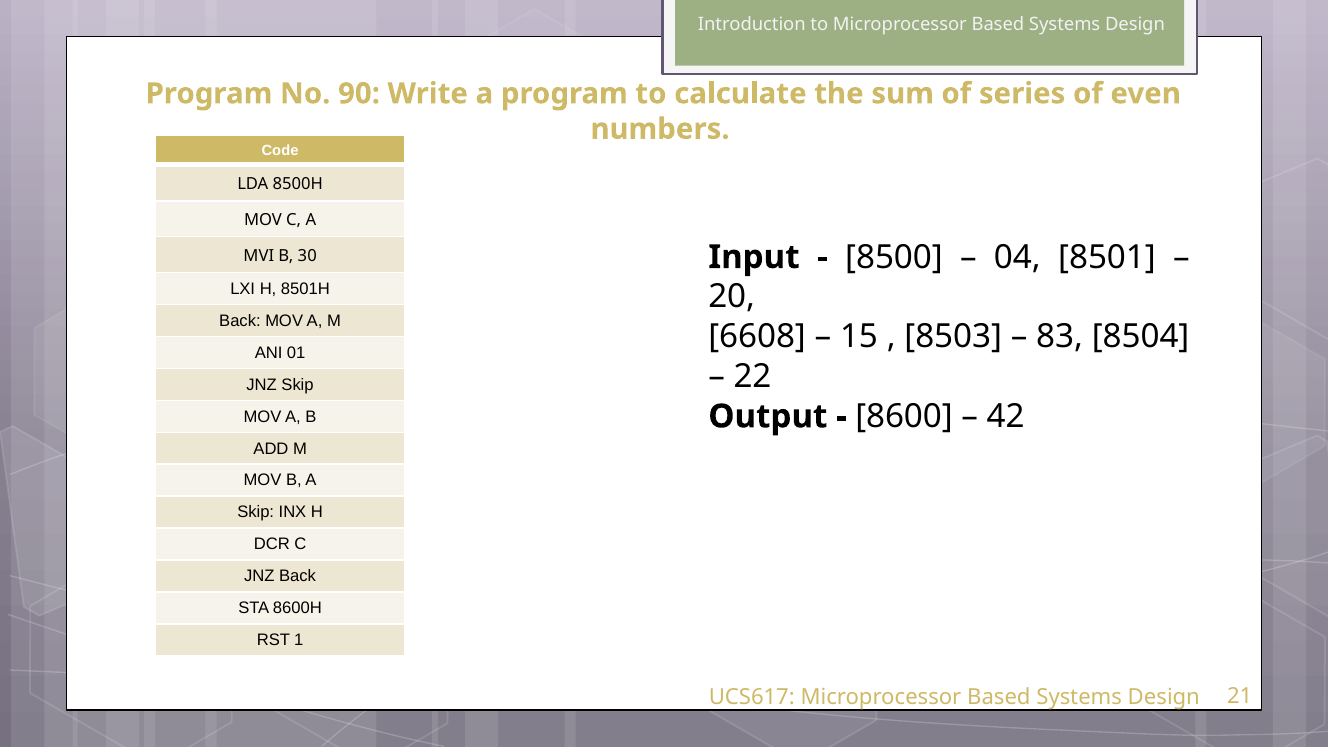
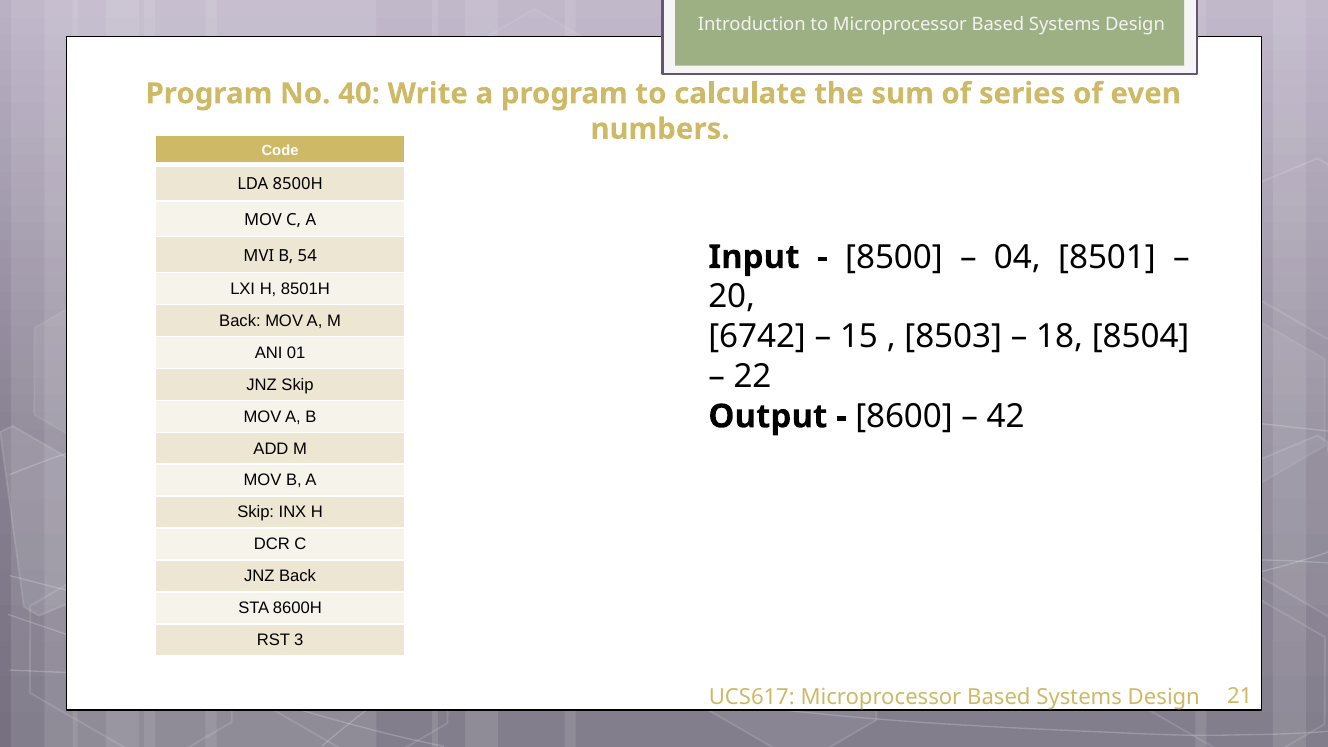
90: 90 -> 40
30: 30 -> 54
6608: 6608 -> 6742
83: 83 -> 18
1: 1 -> 3
